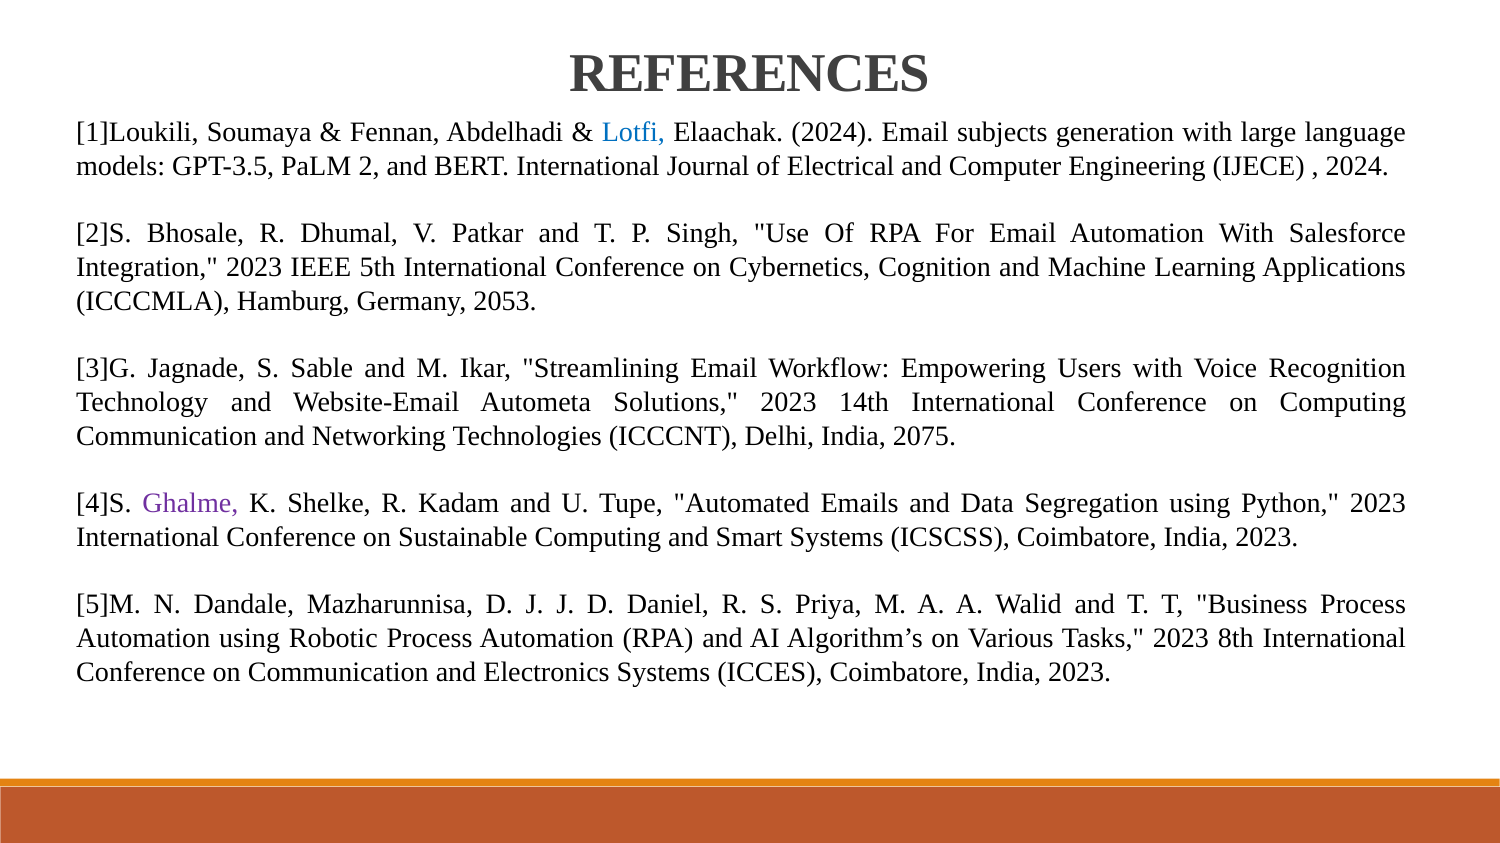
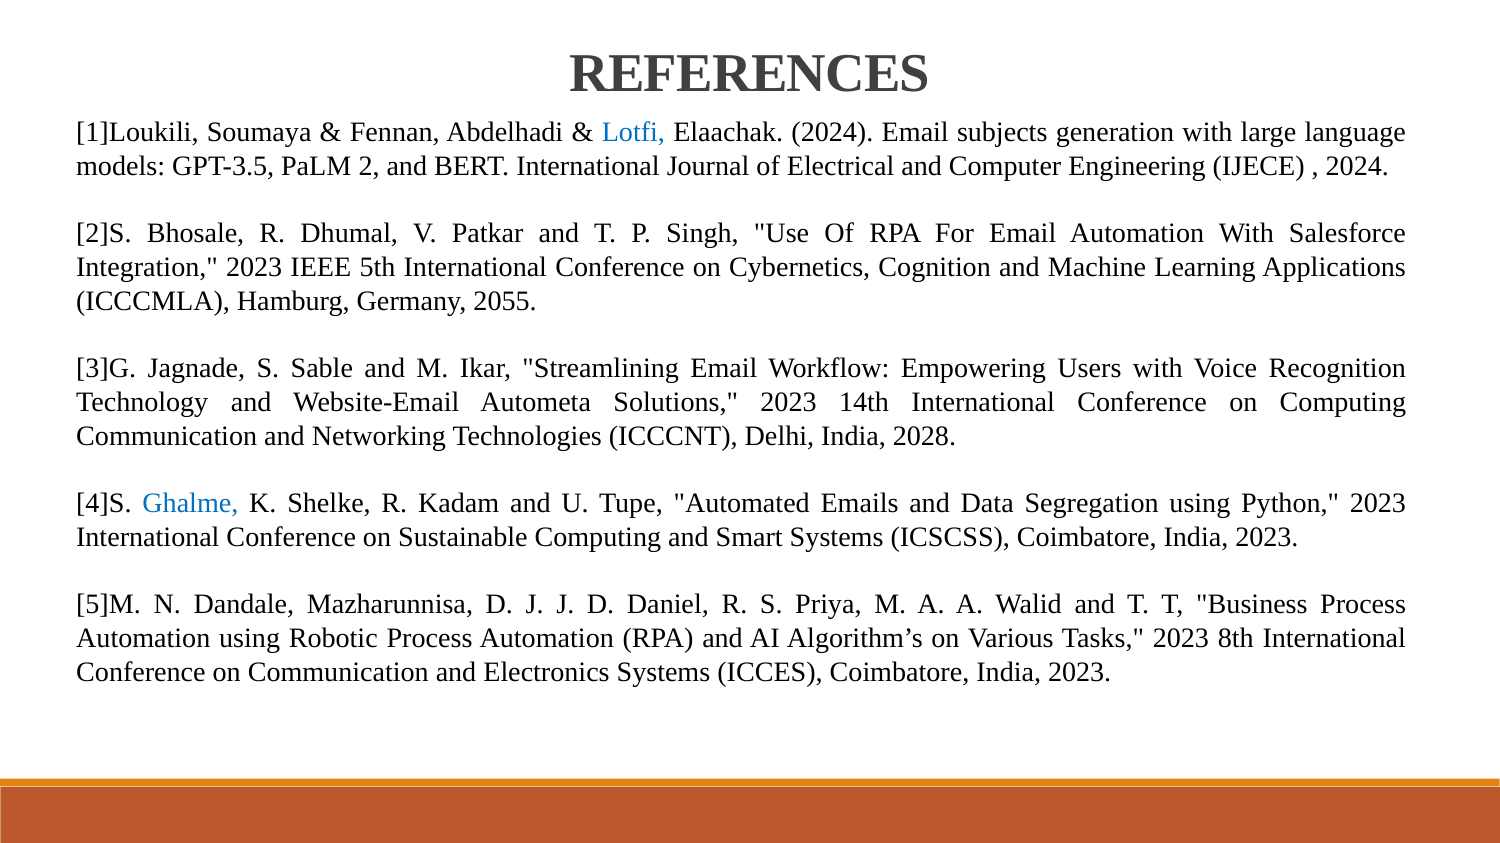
2053: 2053 -> 2055
2075: 2075 -> 2028
Ghalme colour: purple -> blue
